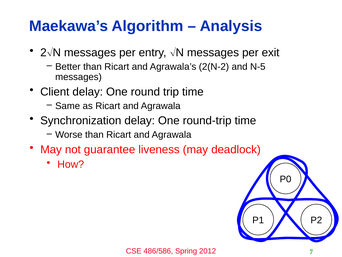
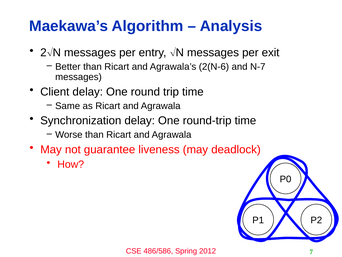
2(N-2: 2(N-2 -> 2(N-6
N-5: N-5 -> N-7
